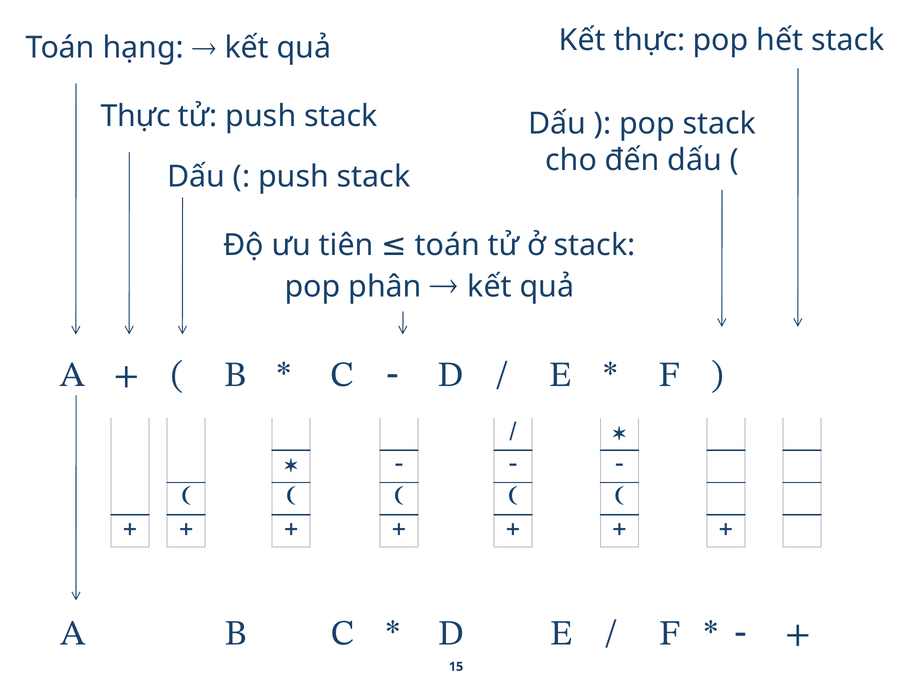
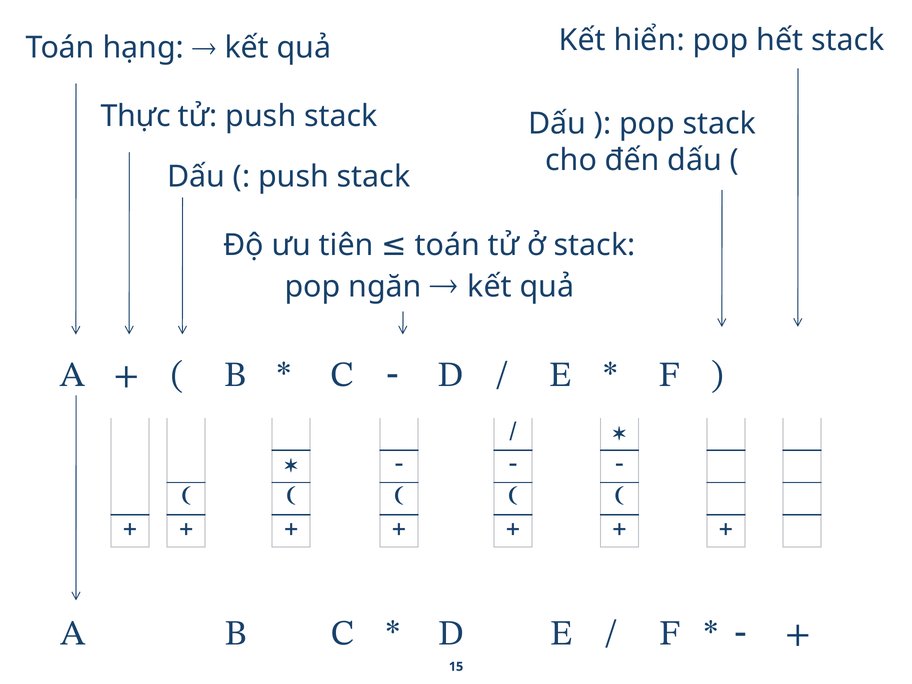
Kết thực: thực -> hiển
phân: phân -> ngăn
